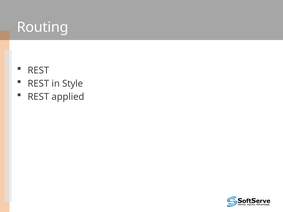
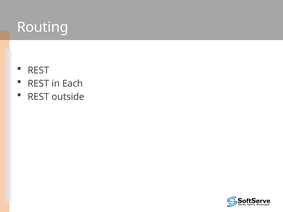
Style: Style -> Each
applied: applied -> outside
